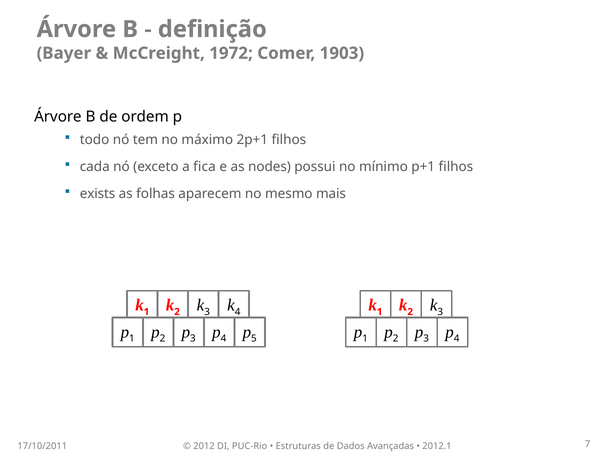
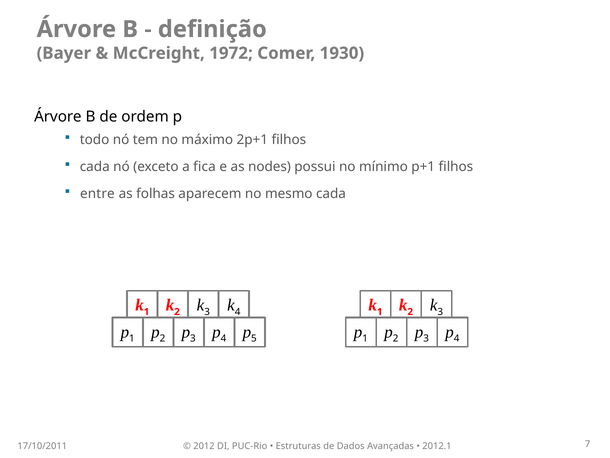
1903: 1903 -> 1930
exists: exists -> entre
mesmo mais: mais -> cada
